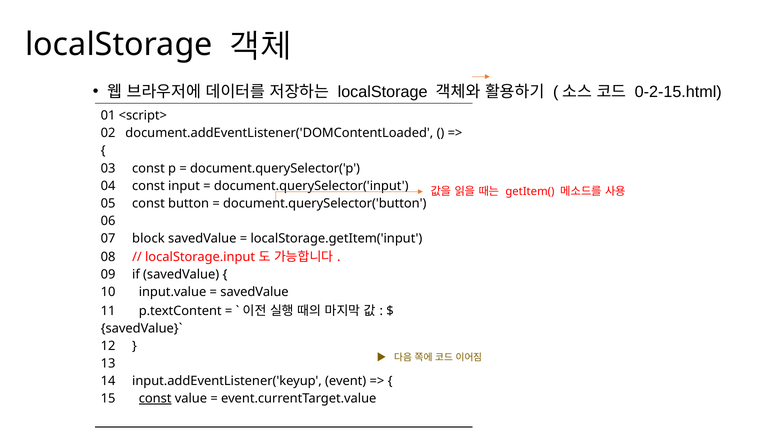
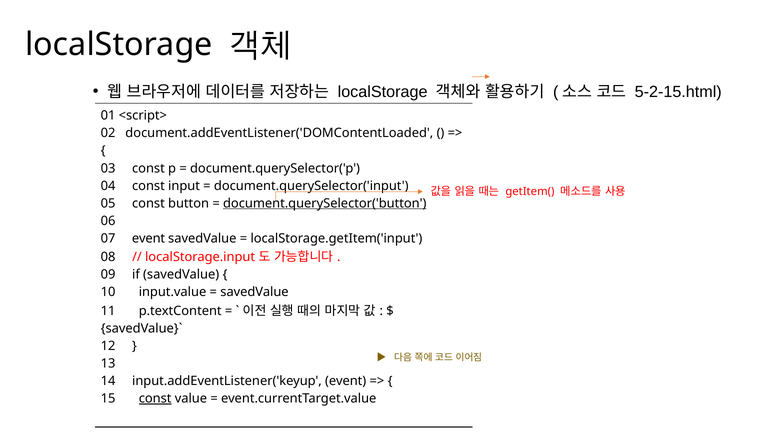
0-2-15.html: 0-2-15.html -> 5-2-15.html
document.querySelector('button underline: none -> present
07 block: block -> event
